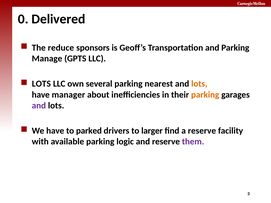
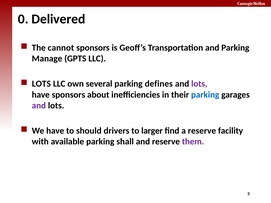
reduce: reduce -> cannot
nearest: nearest -> defines
lots at (199, 84) colour: orange -> purple
have manager: manager -> sponsors
parking at (205, 95) colour: orange -> blue
parked: parked -> should
logic: logic -> shall
